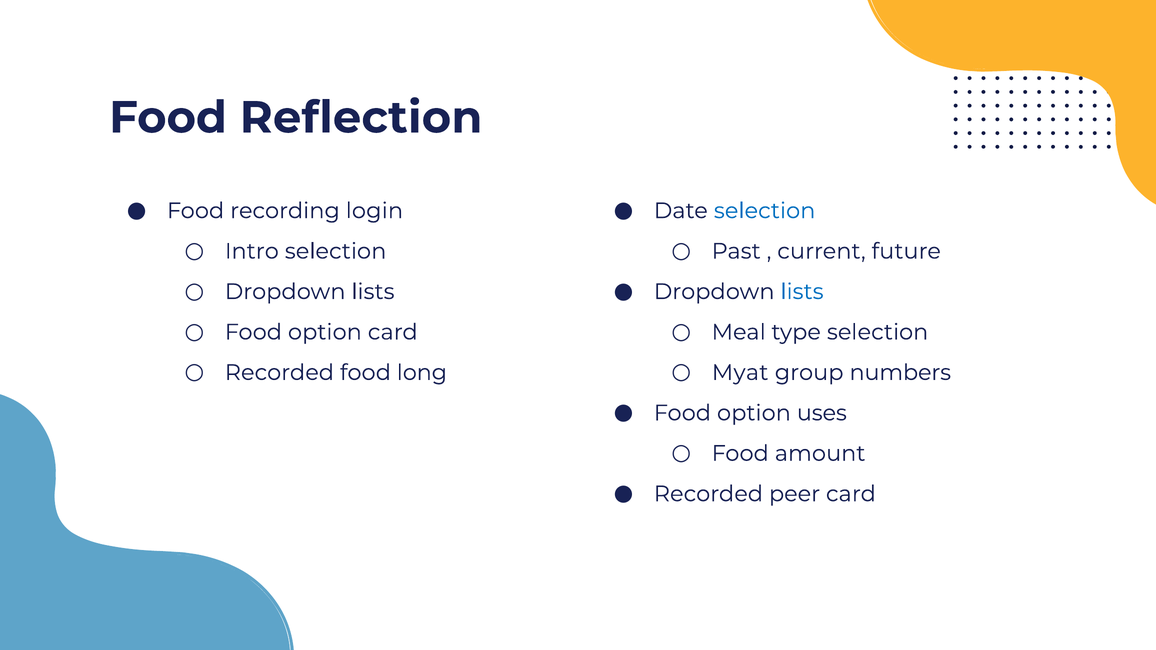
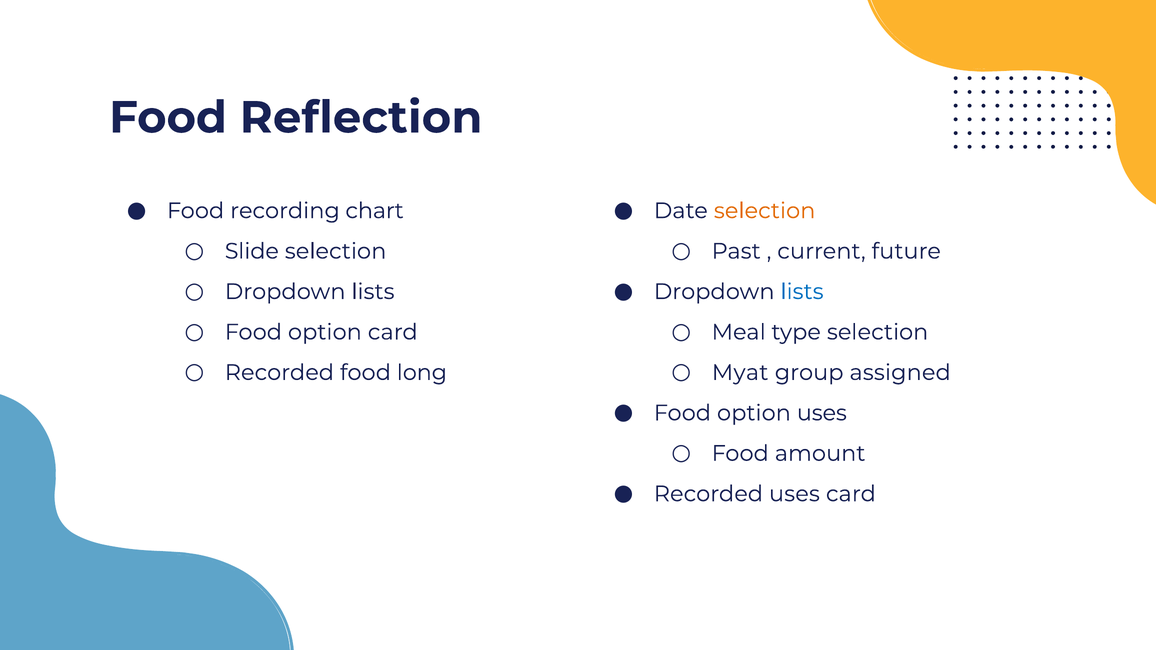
login: login -> chart
selection at (765, 211) colour: blue -> orange
Intro: Intro -> Slide
numbers: numbers -> assigned
Recorded peer: peer -> uses
